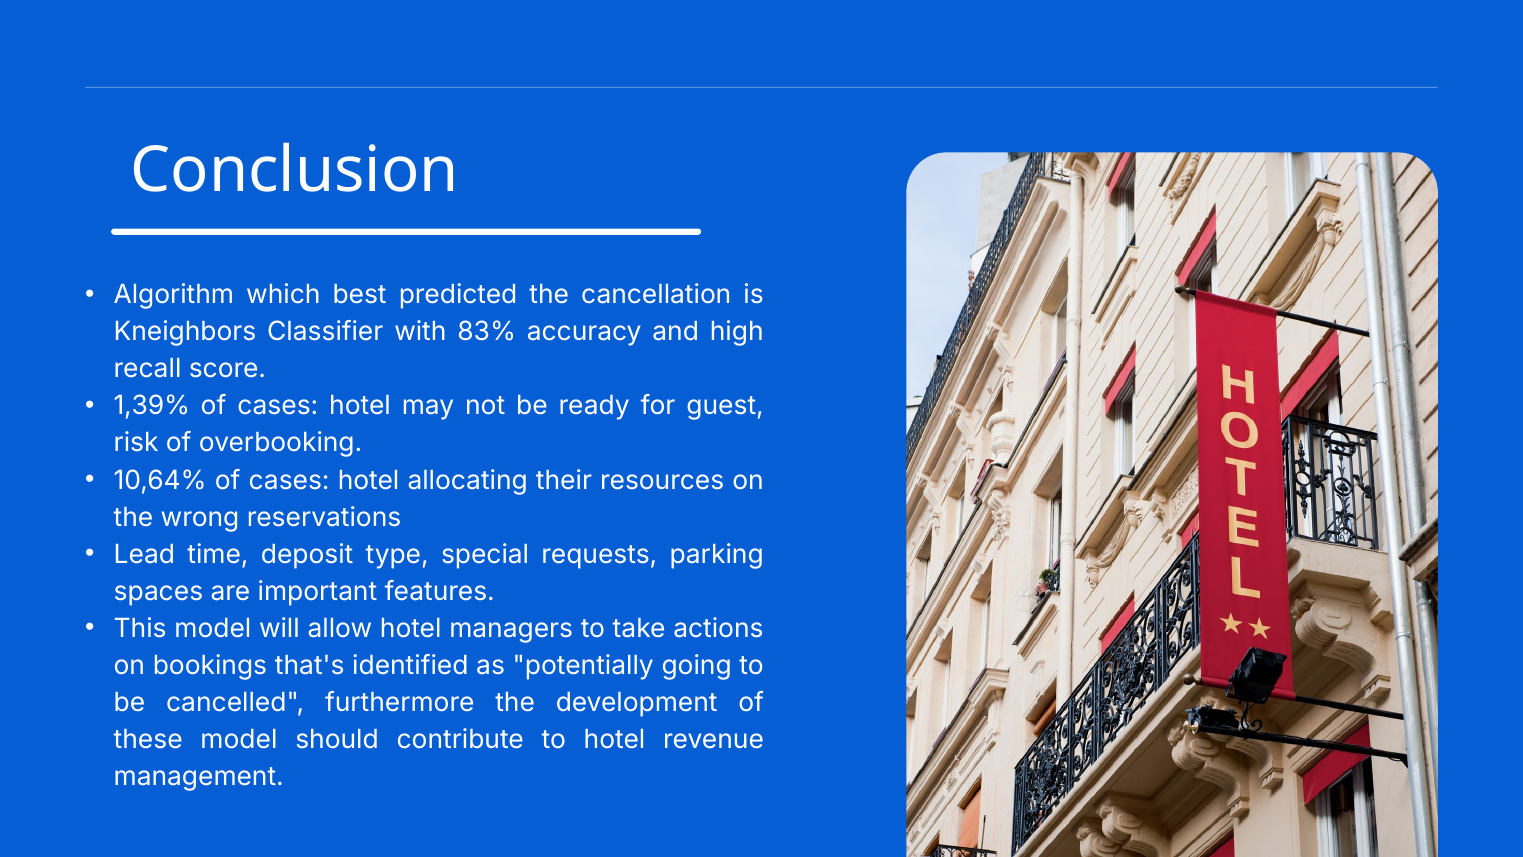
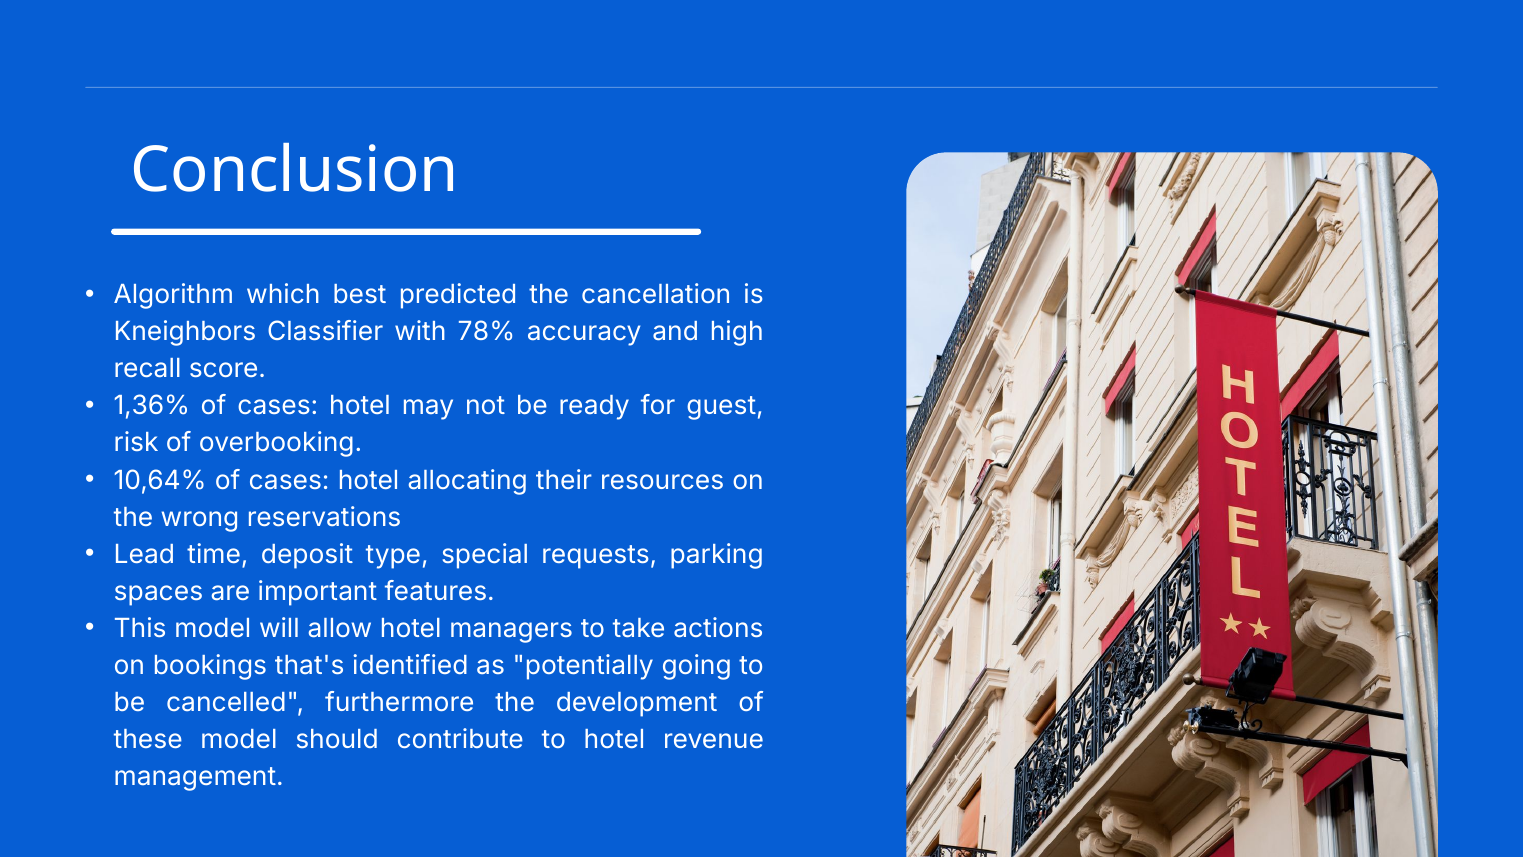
83%: 83% -> 78%
1,39%: 1,39% -> 1,36%
